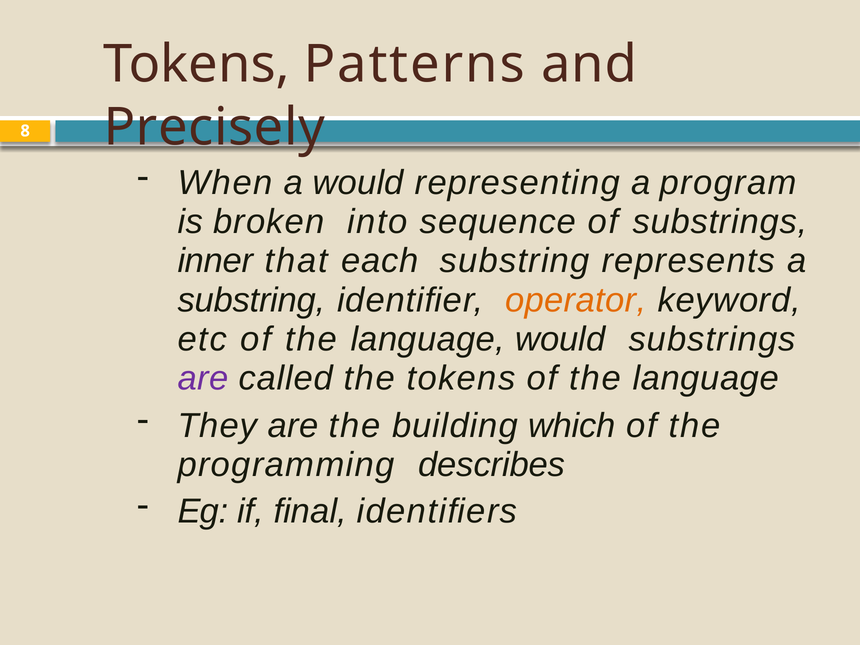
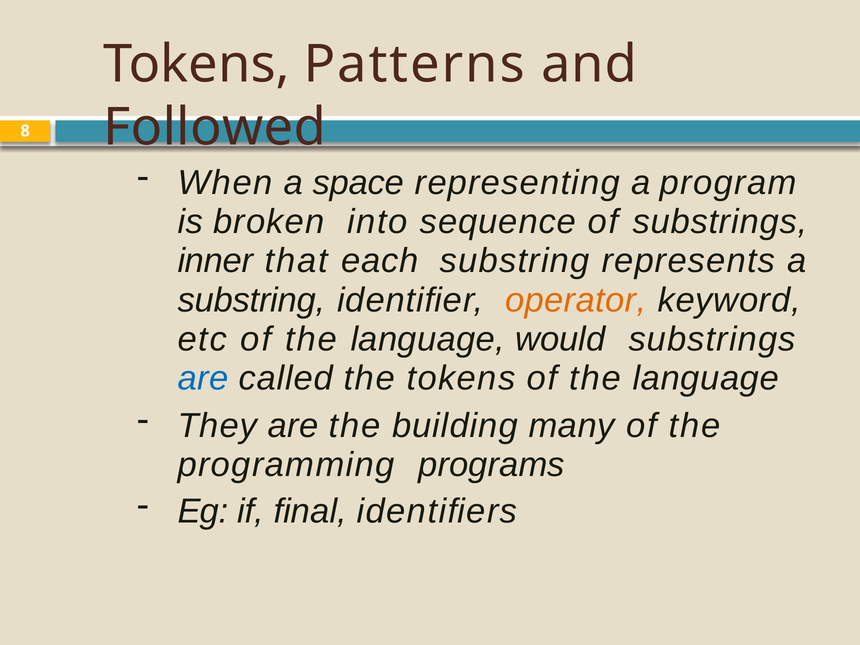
Precisely: Precisely -> Followed
a would: would -> space
are at (203, 378) colour: purple -> blue
which: which -> many
describes: describes -> programs
